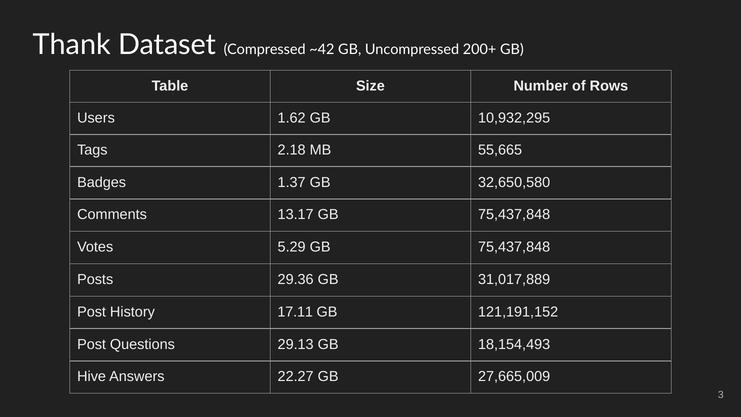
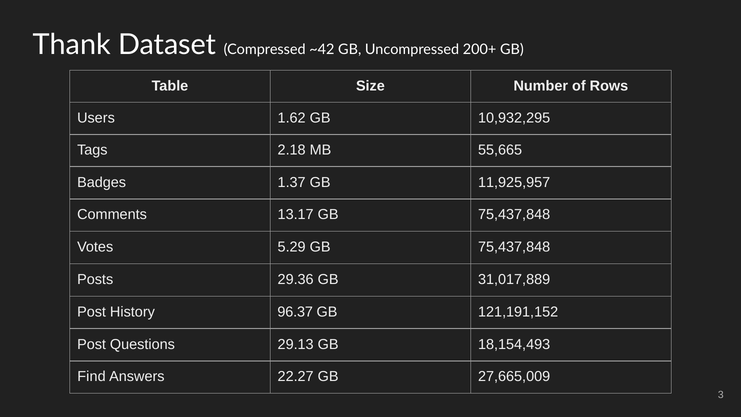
32,650,580: 32,650,580 -> 11,925,957
17.11: 17.11 -> 96.37
Hive: Hive -> Find
